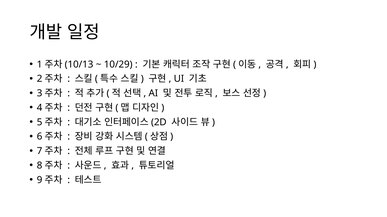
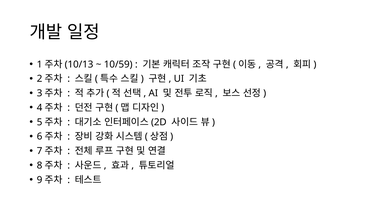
10/29: 10/29 -> 10/59
